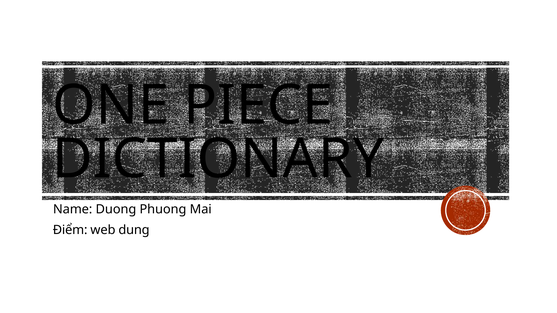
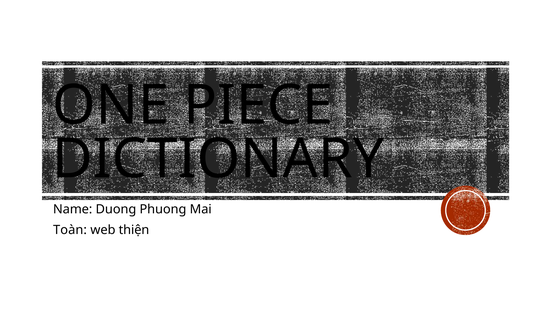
Điểm: Điểm -> Toàn
dung: dung -> thiện
